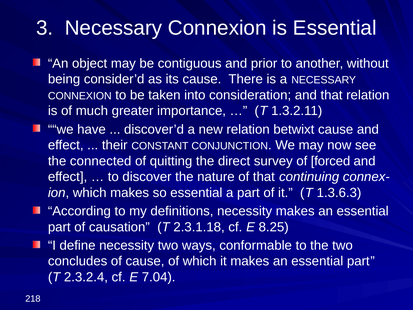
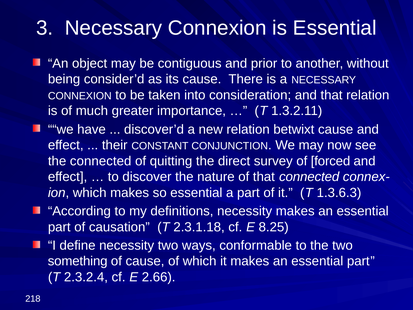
that continuing: continuing -> connected
concludes: concludes -> something
7.04: 7.04 -> 2.66
